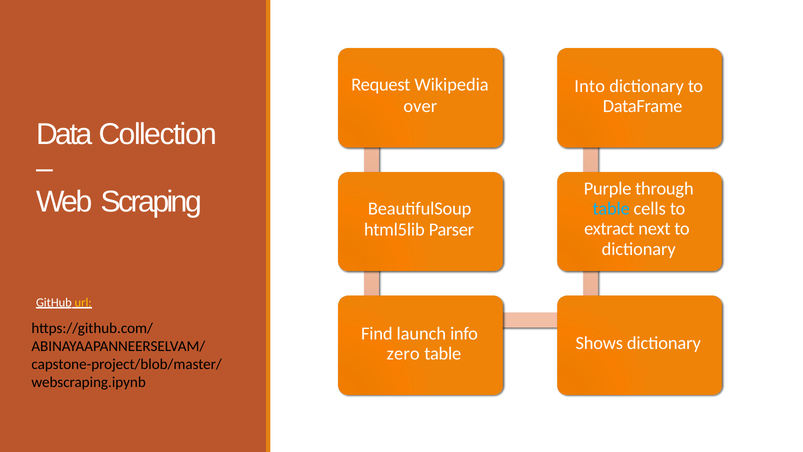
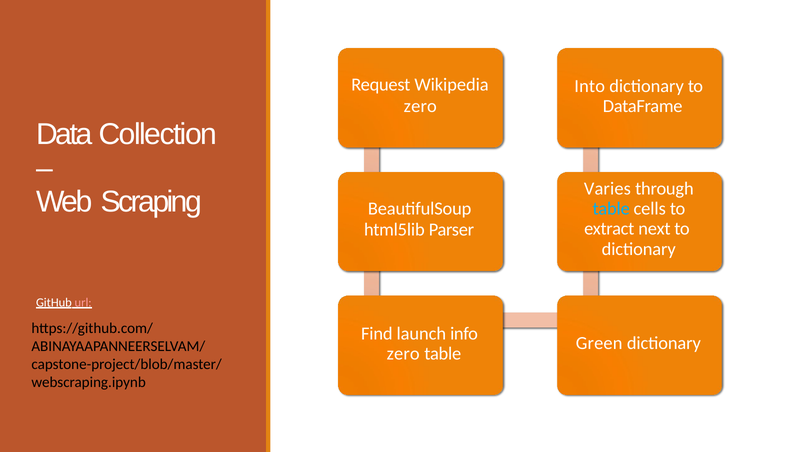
over at (420, 106): over -> zero
Purple: Purple -> Varies
url colour: yellow -> pink
Shows: Shows -> Green
